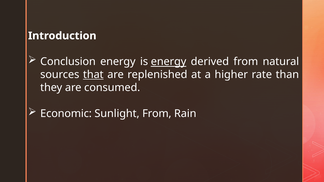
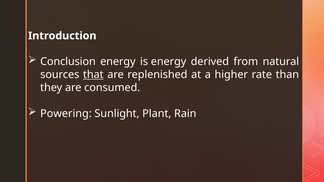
energy at (169, 62) underline: present -> none
Economic: Economic -> Powering
Sunlight From: From -> Plant
